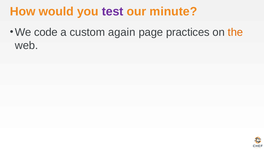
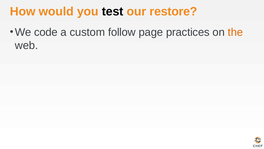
test colour: purple -> black
minute: minute -> restore
again: again -> follow
